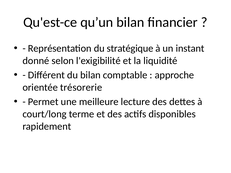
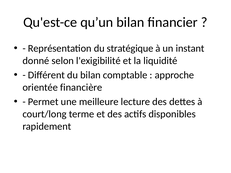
trésorerie: trésorerie -> financière
